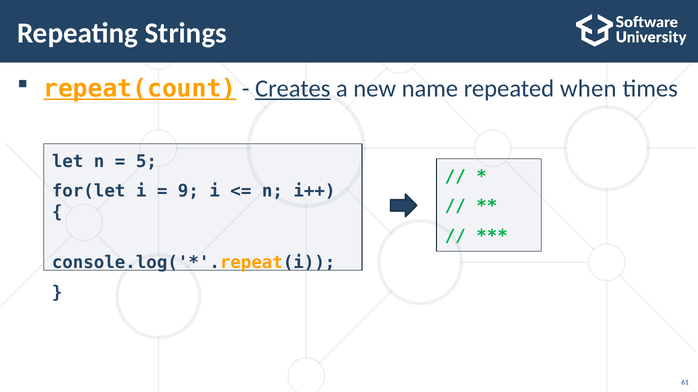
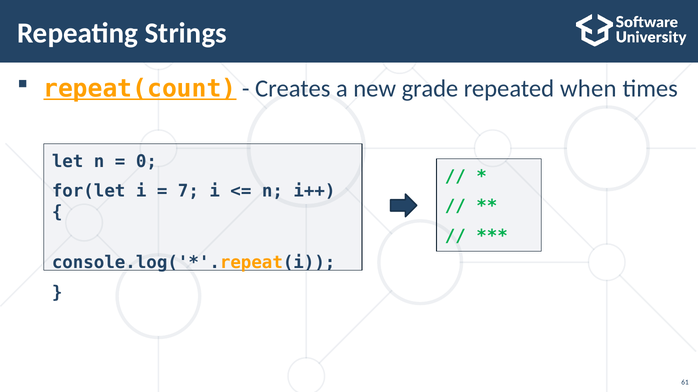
Creates underline: present -> none
name: name -> grade
5: 5 -> 0
9: 9 -> 7
